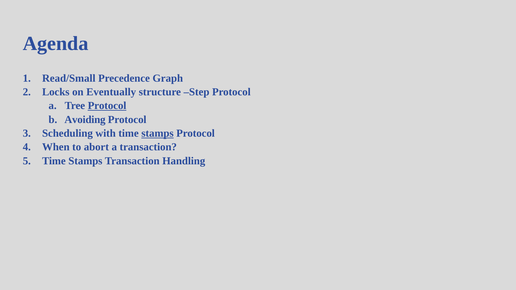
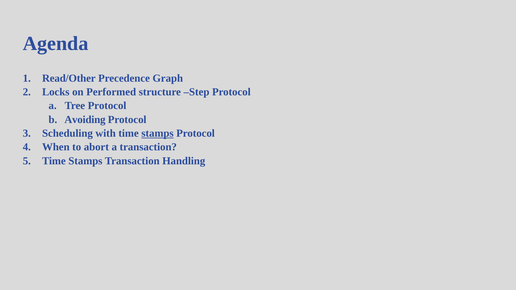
Read/Small: Read/Small -> Read/Other
Eventually: Eventually -> Performed
Protocol at (107, 106) underline: present -> none
